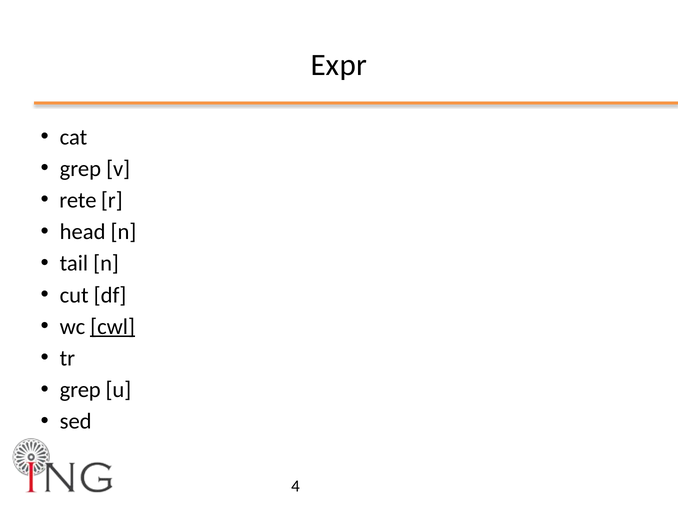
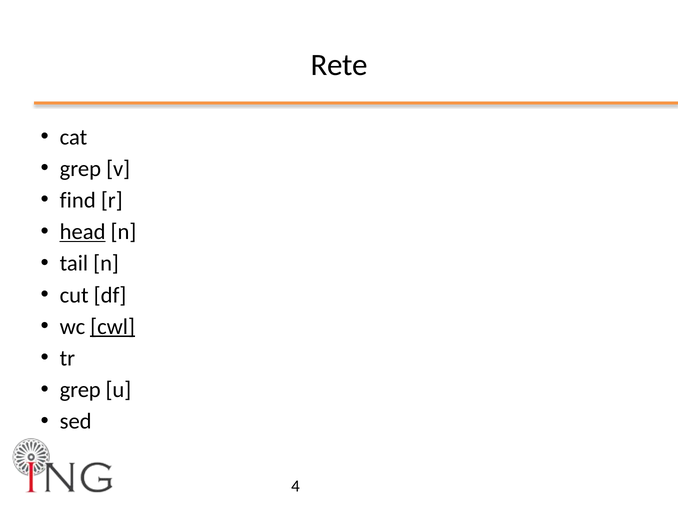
Expr: Expr -> Rete
rete: rete -> find
head underline: none -> present
